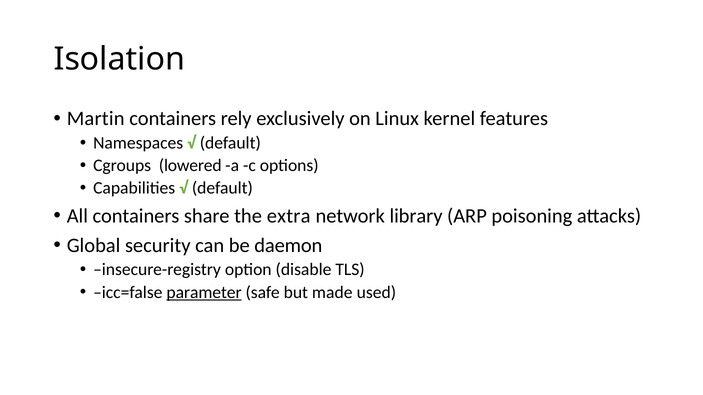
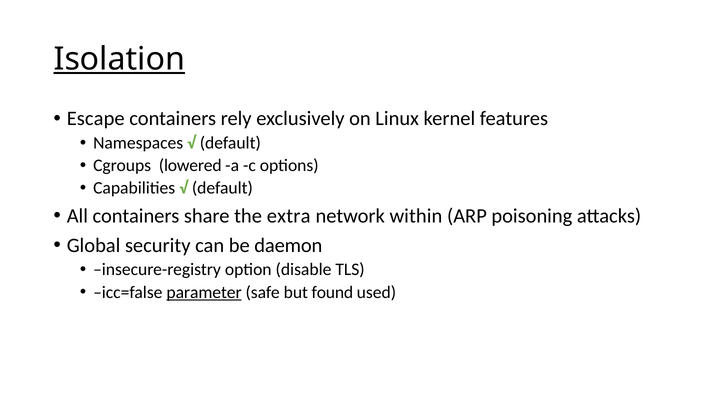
Isolation underline: none -> present
Martin: Martin -> Escape
library: library -> within
made: made -> found
